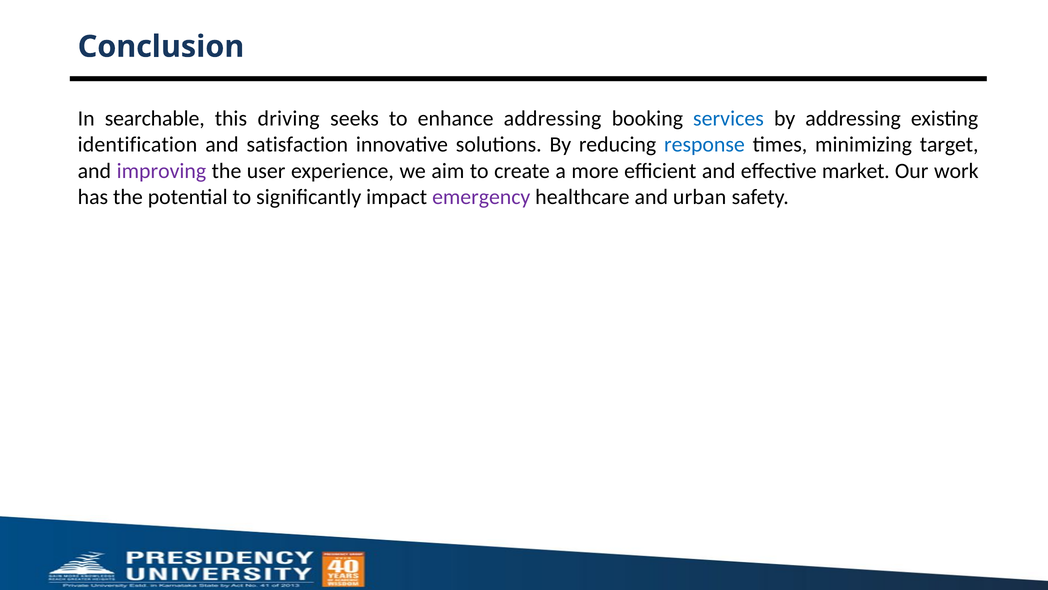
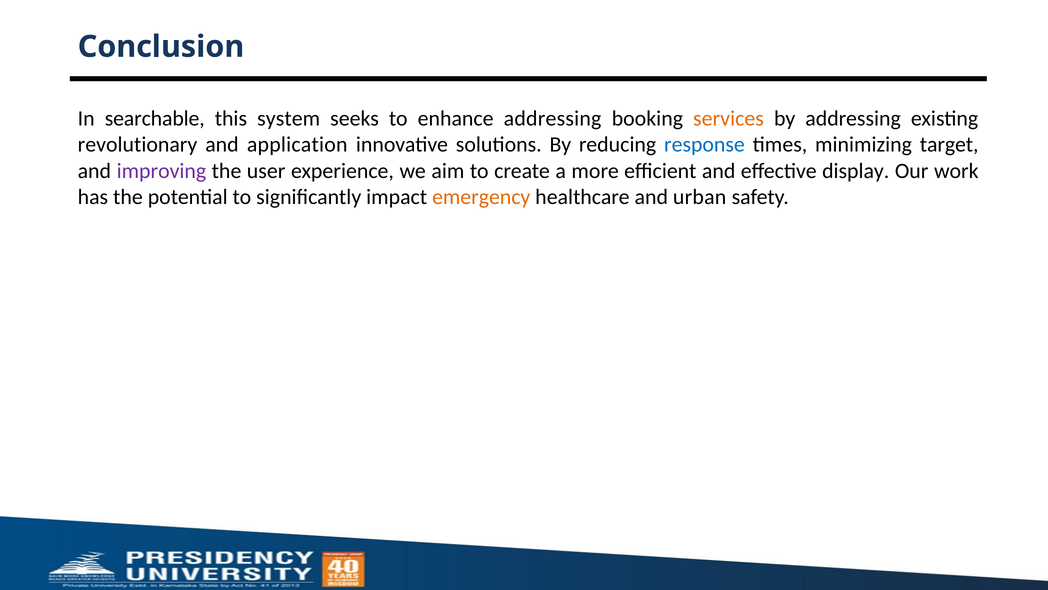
driving: driving -> system
services colour: blue -> orange
identification: identification -> revolutionary
satisfaction: satisfaction -> application
market: market -> display
emergency colour: purple -> orange
